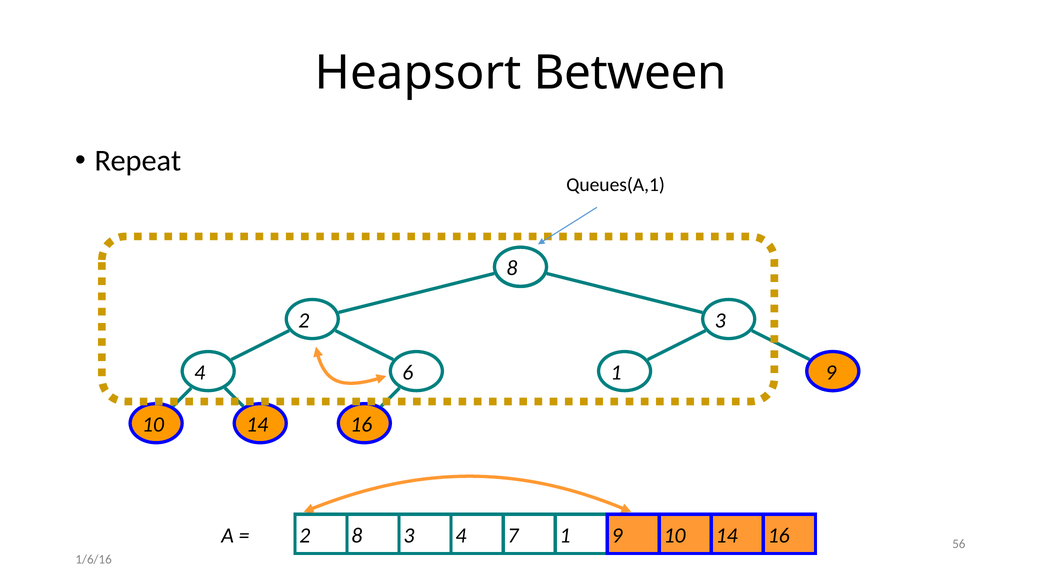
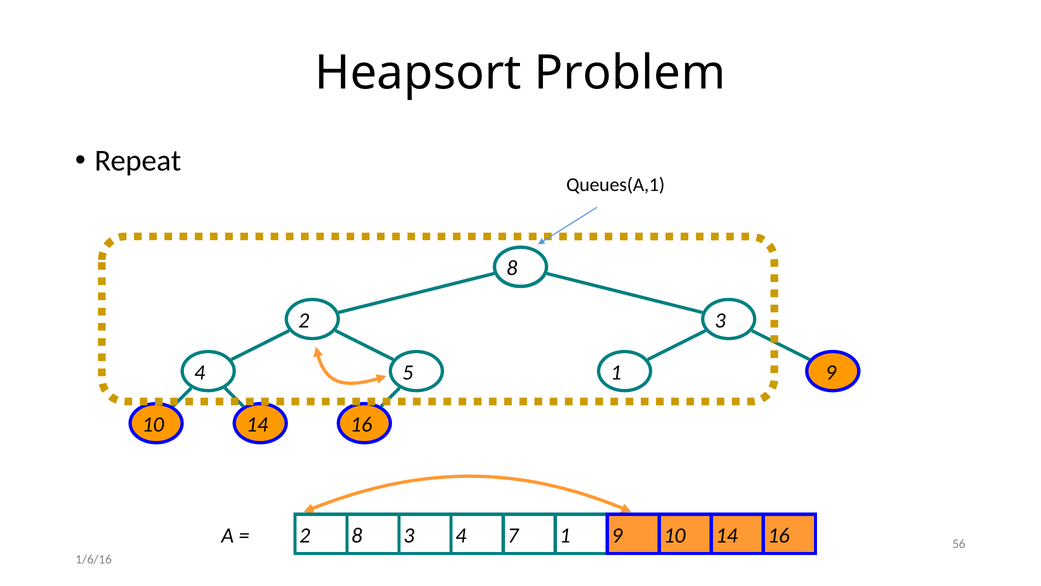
Between: Between -> Problem
6: 6 -> 5
